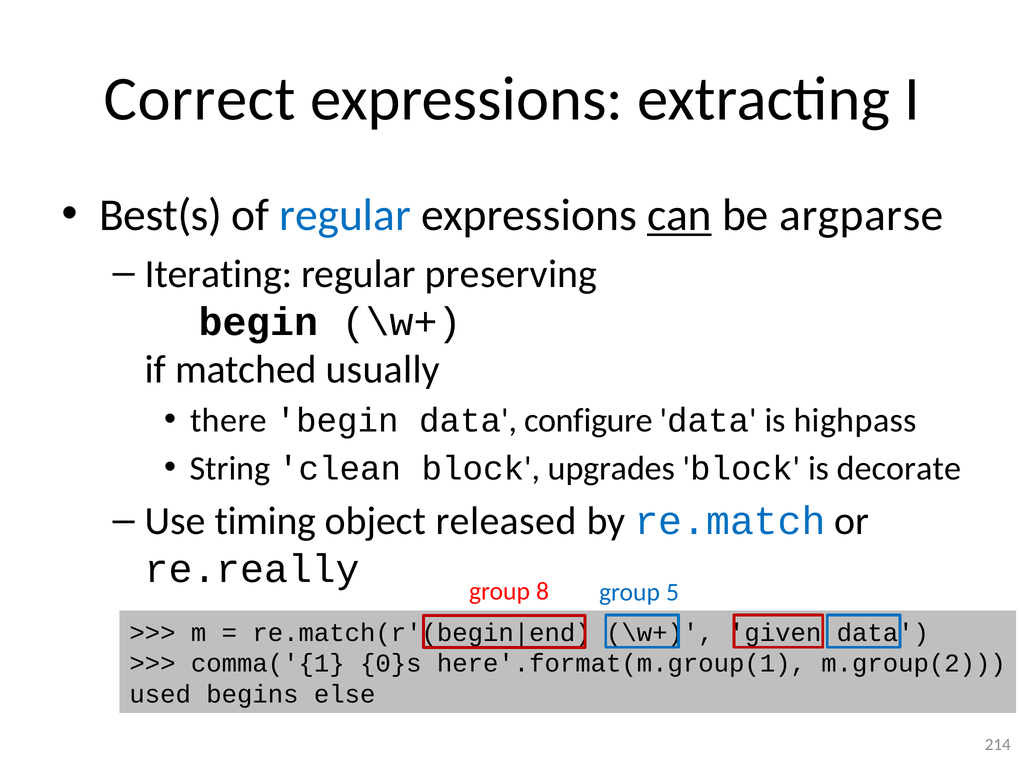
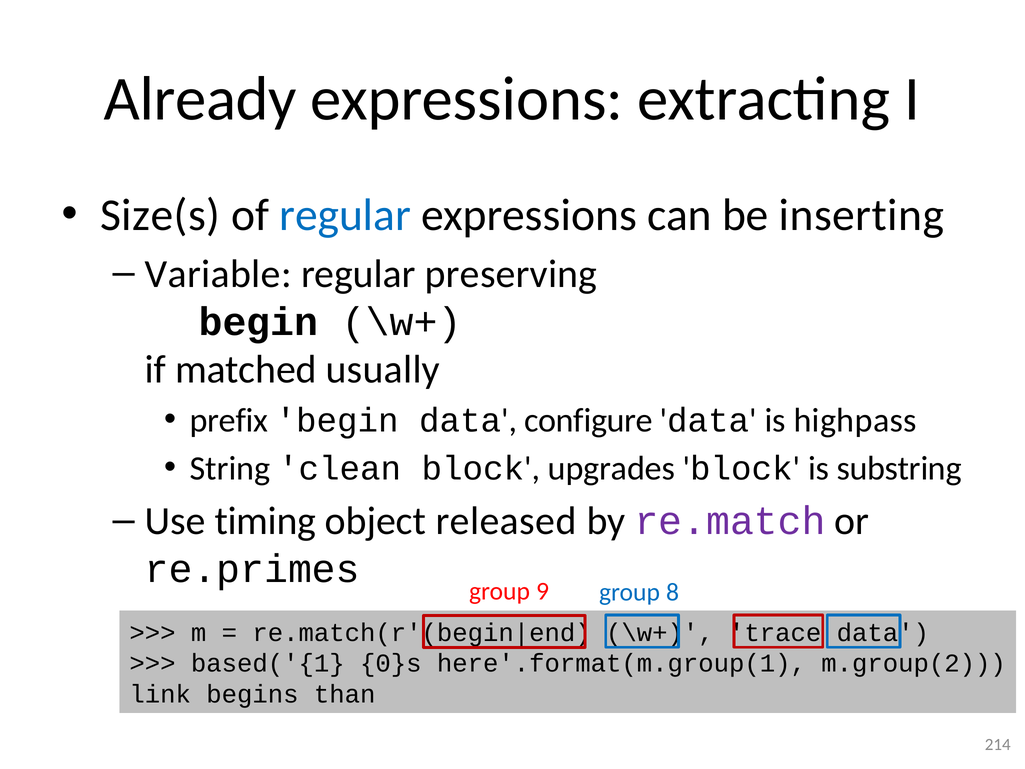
Correct: Correct -> Already
Best(s: Best(s -> Size(s
can underline: present -> none
argparse: argparse -> inserting
Iterating: Iterating -> Variable
there: there -> prefix
decorate: decorate -> substring
re.match colour: blue -> purple
re.really: re.really -> re.primes
8: 8 -> 9
5: 5 -> 8
given: given -> trace
comma('{1: comma('{1 -> based('{1
used: used -> link
else: else -> than
